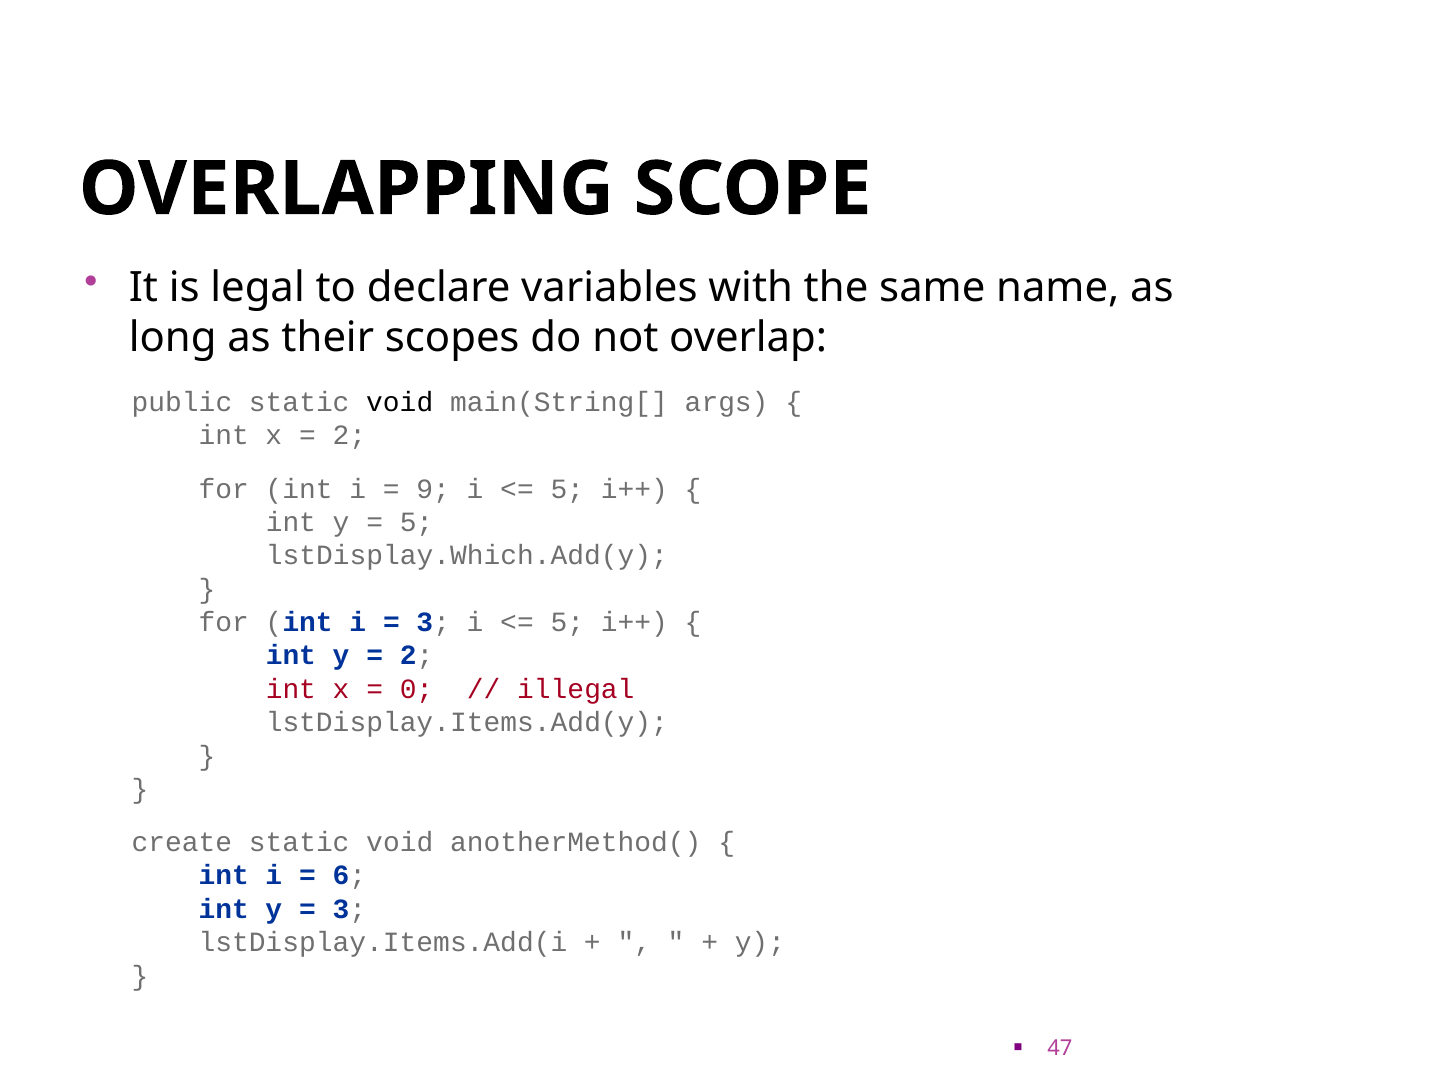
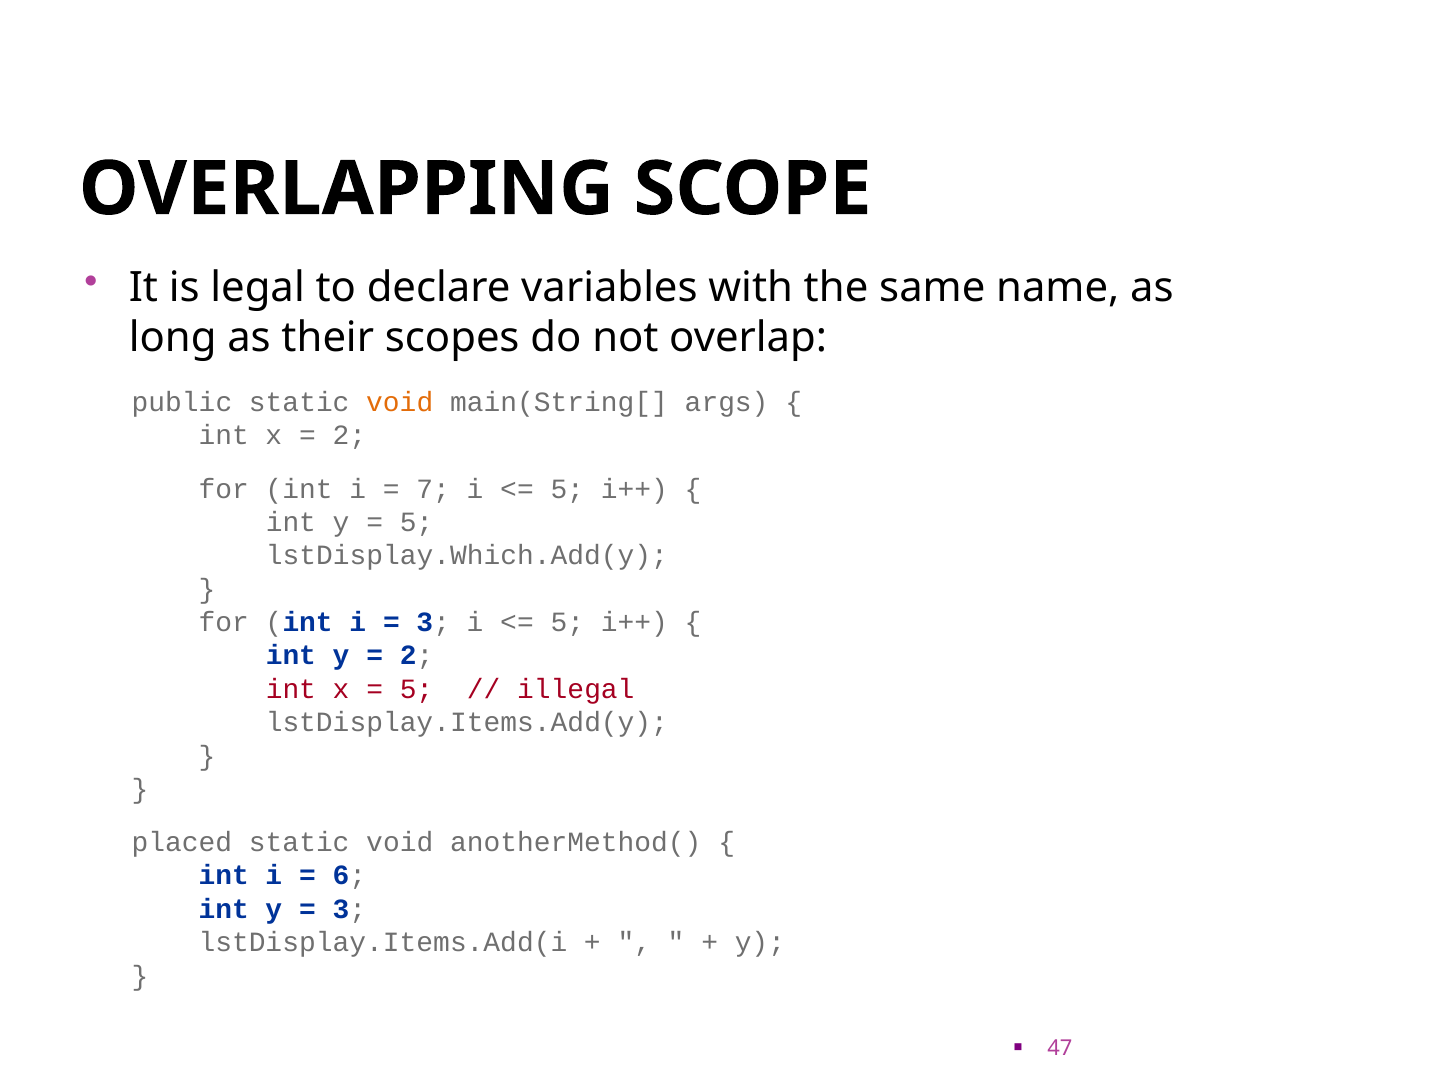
void at (400, 403) colour: black -> orange
9: 9 -> 7
0 at (416, 689): 0 -> 5
create: create -> placed
